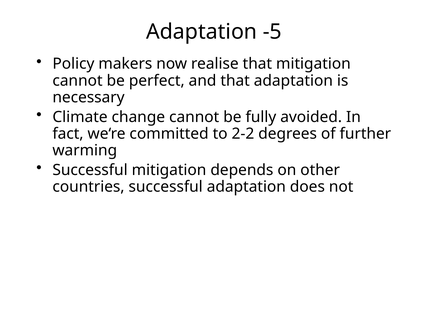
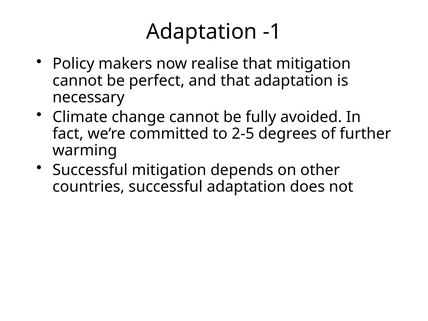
-5: -5 -> -1
2-2: 2-2 -> 2-5
